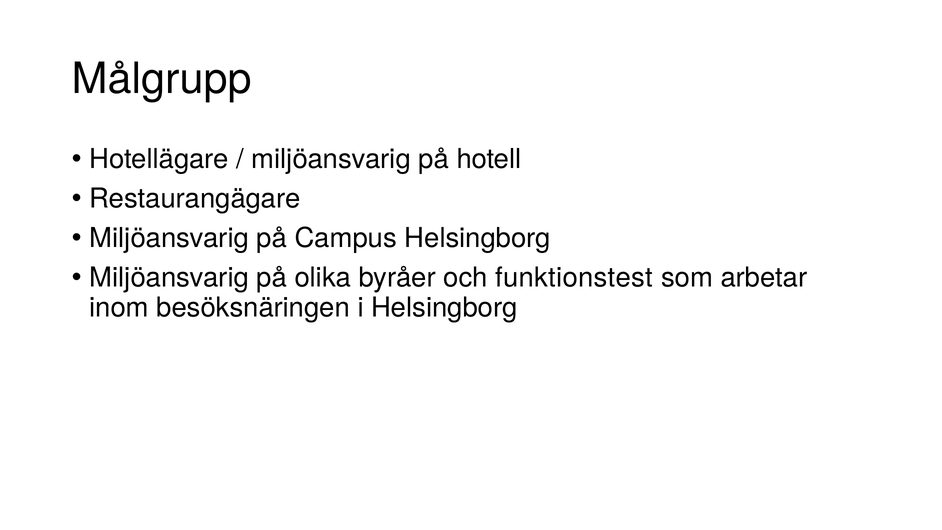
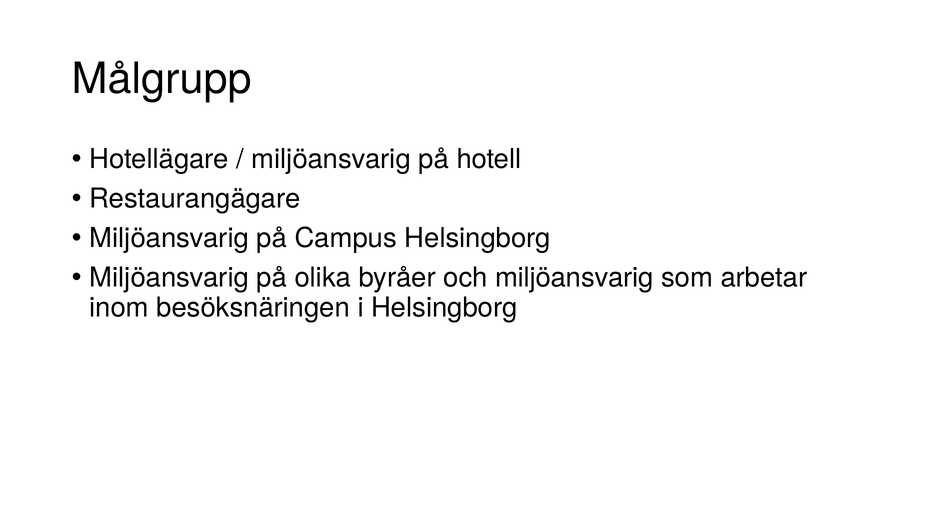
och funktionstest: funktionstest -> miljöansvarig
